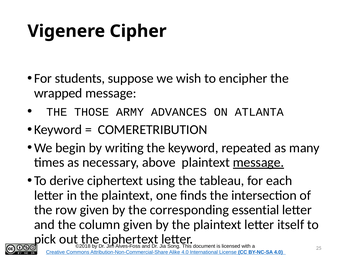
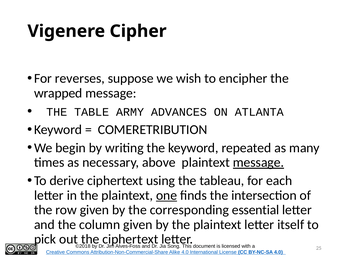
students: students -> reverses
THOSE: THOSE -> TABLE
one underline: none -> present
